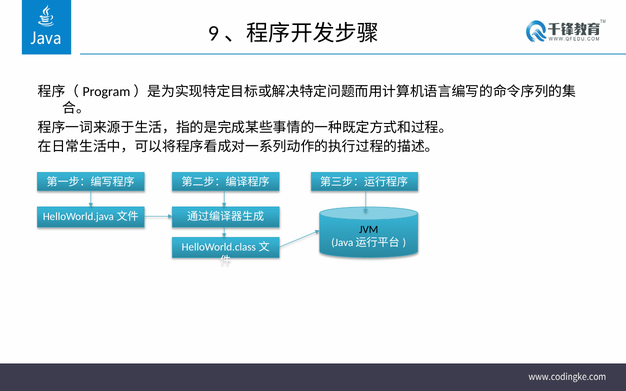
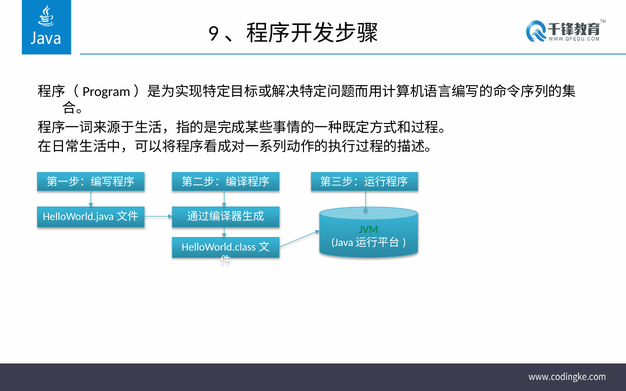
JVM colour: black -> green
